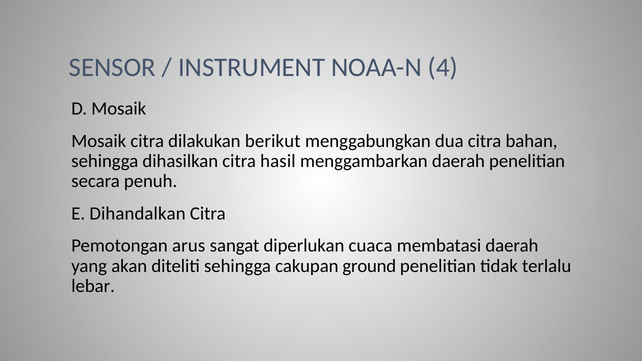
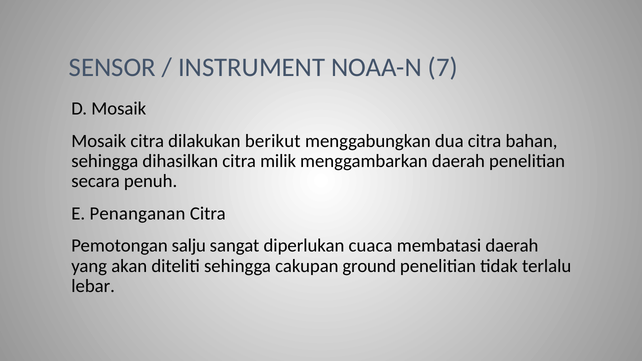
4: 4 -> 7
hasil: hasil -> milik
Dihandalkan: Dihandalkan -> Penanganan
arus: arus -> salju
